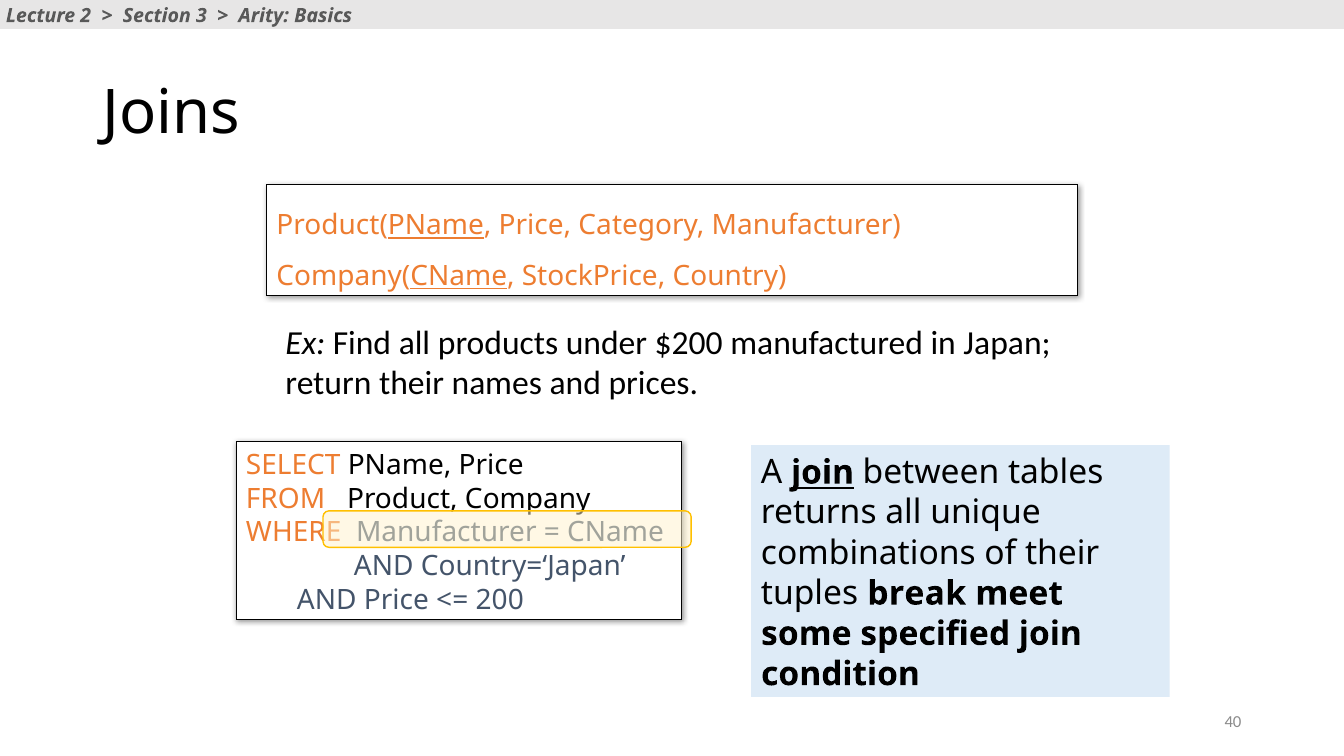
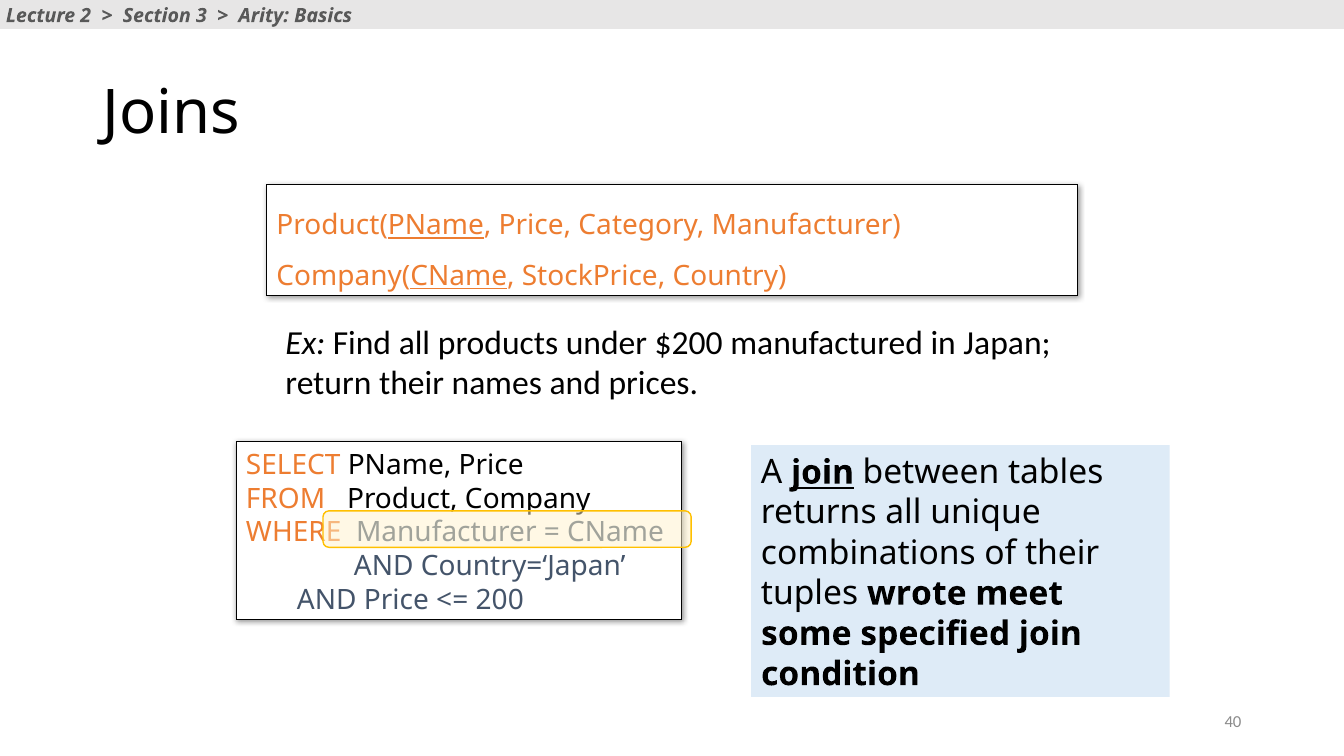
break: break -> wrote
